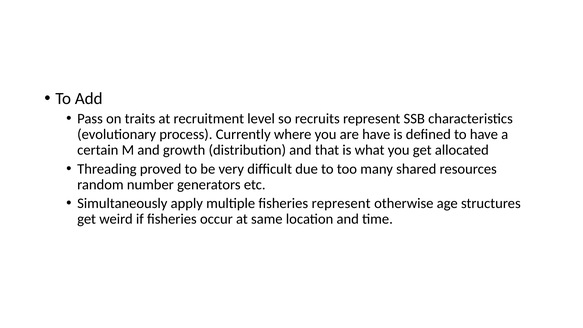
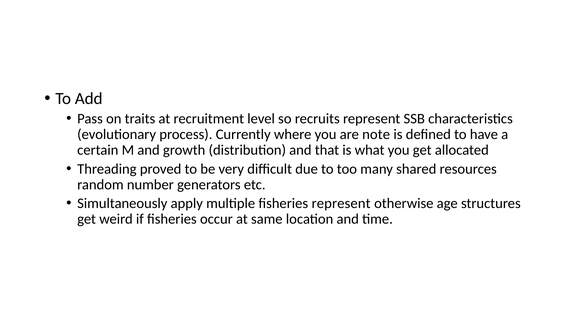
are have: have -> note
